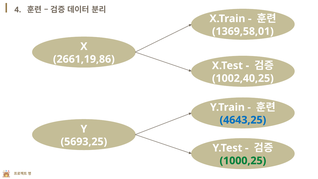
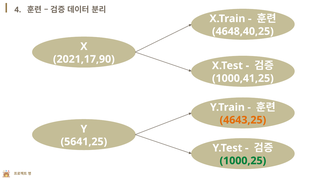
1369,58,01: 1369,58,01 -> 4648,40,25
2661,19,86: 2661,19,86 -> 2021,17,90
1002,40,25: 1002,40,25 -> 1000,41,25
4643,25 colour: blue -> orange
5693,25: 5693,25 -> 5641,25
